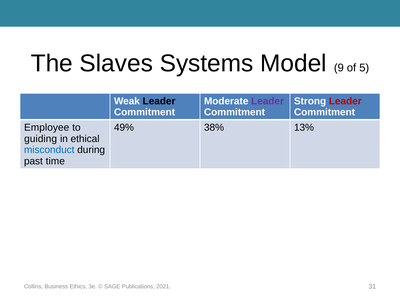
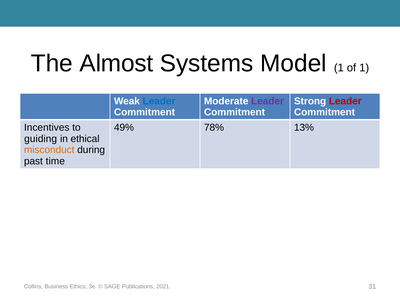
Slaves: Slaves -> Almost
Model 9: 9 -> 1
of 5: 5 -> 1
Leader at (159, 101) colour: black -> blue
Employee: Employee -> Incentives
38%: 38% -> 78%
misconduct colour: blue -> orange
